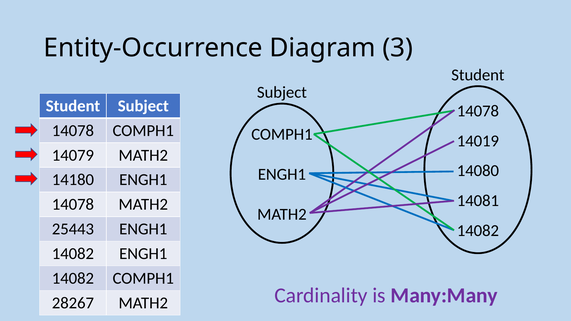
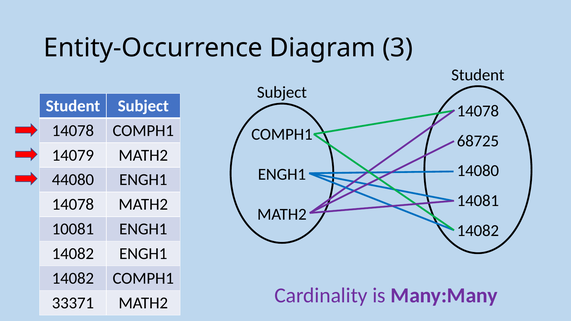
14019: 14019 -> 68725
14180: 14180 -> 44080
25443: 25443 -> 10081
28267: 28267 -> 33371
